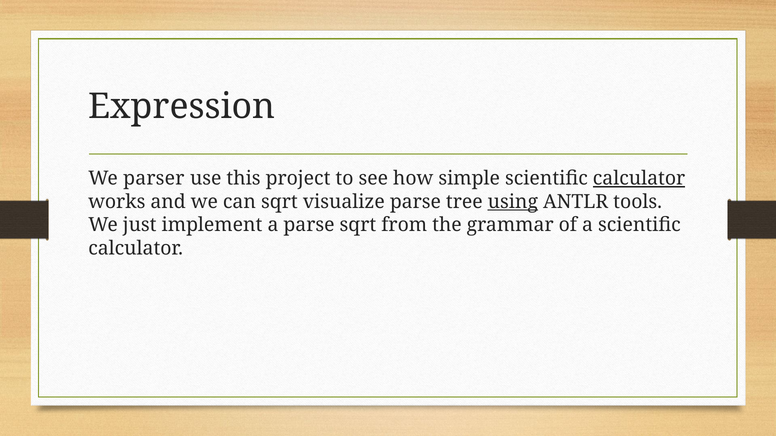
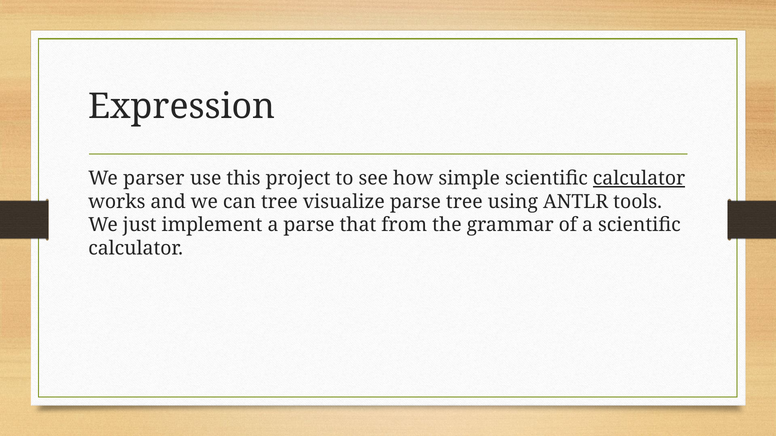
can sqrt: sqrt -> tree
using underline: present -> none
parse sqrt: sqrt -> that
